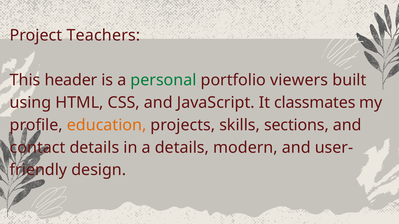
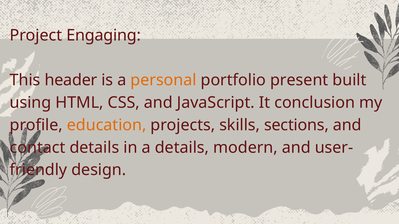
Teachers: Teachers -> Engaging
personal colour: green -> orange
viewers: viewers -> present
classmates: classmates -> conclusion
